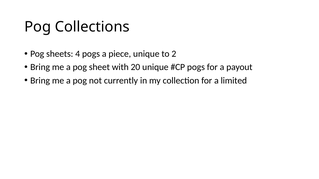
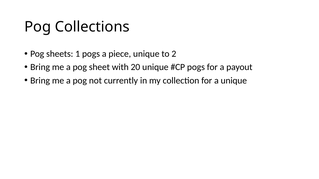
4: 4 -> 1
a limited: limited -> unique
